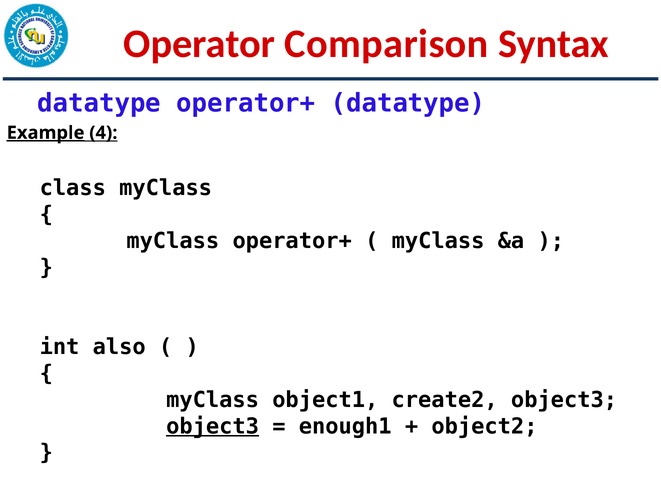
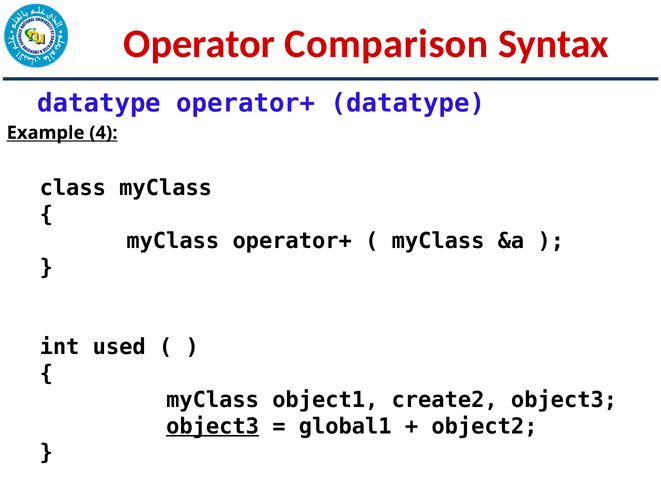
Example underline: present -> none
also: also -> used
enough1: enough1 -> global1
